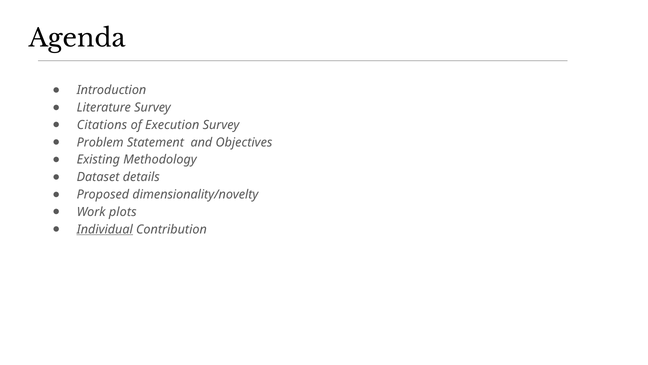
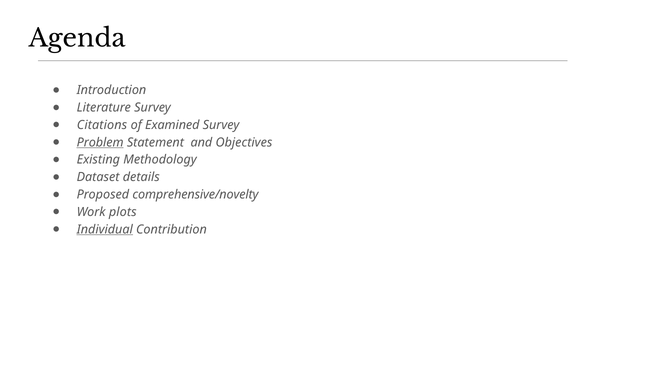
Execution: Execution -> Examined
Problem underline: none -> present
dimensionality/novelty: dimensionality/novelty -> comprehensive/novelty
